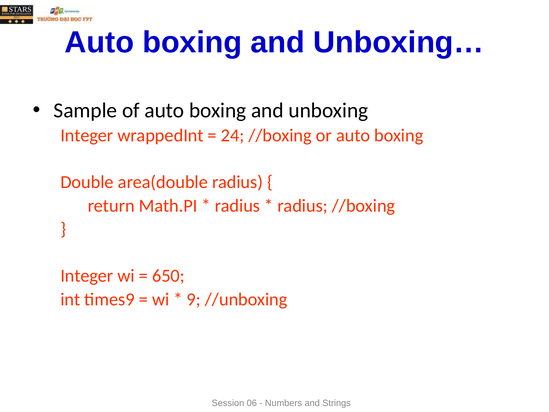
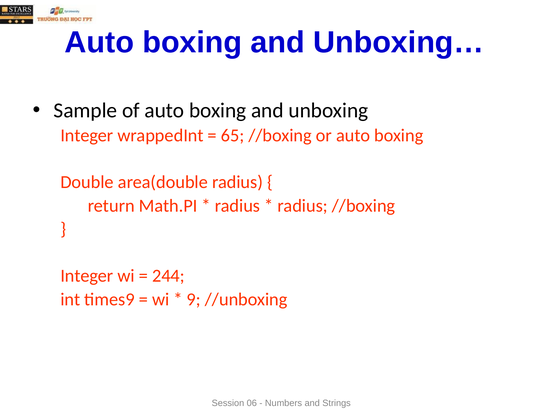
24: 24 -> 65
650: 650 -> 244
